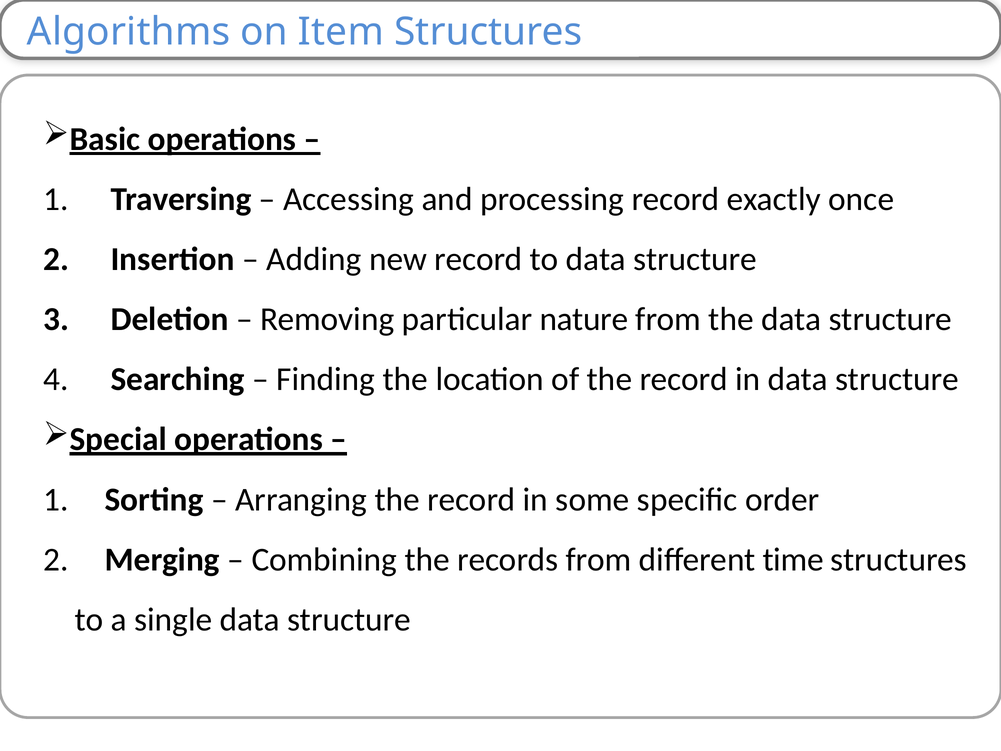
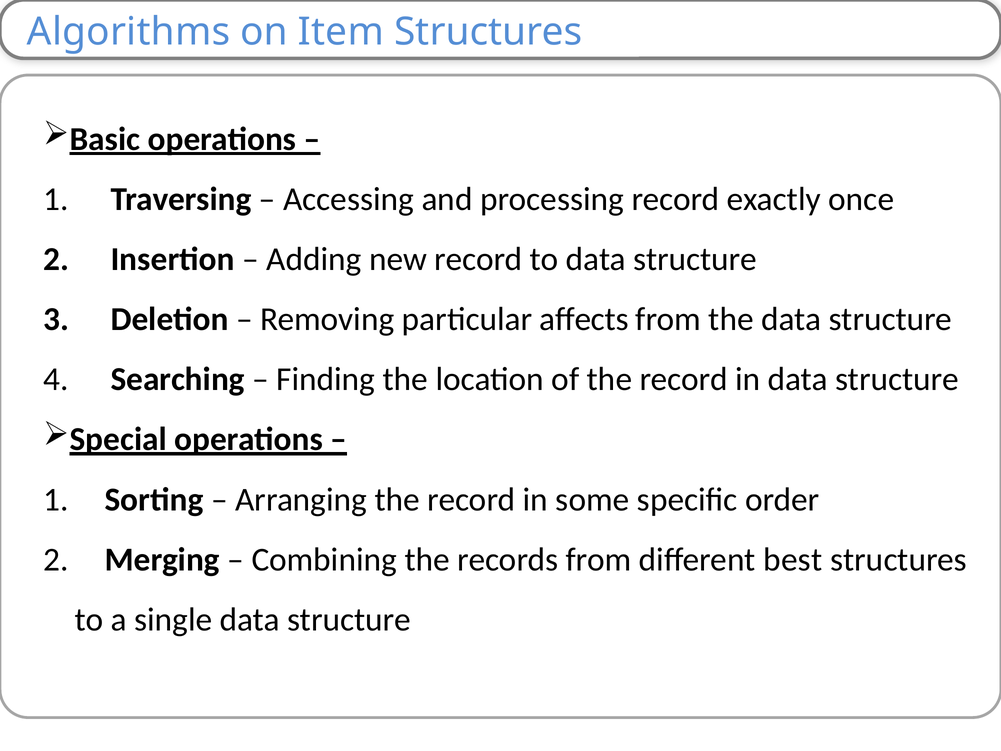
nature: nature -> affects
time: time -> best
